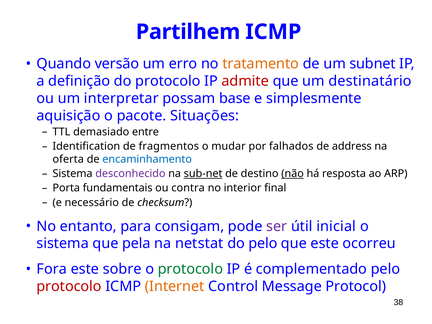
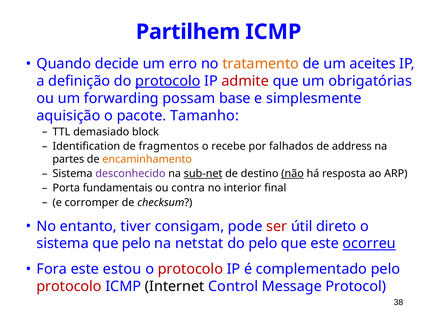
versão: versão -> decide
subnet: subnet -> aceites
protocolo at (168, 81) underline: none -> present
destinatário: destinatário -> obrigatórias
interpretar: interpretar -> forwarding
Situações: Situações -> Tamanho
entre: entre -> block
mudar: mudar -> recebe
oferta: oferta -> partes
encaminhamento colour: blue -> orange
necessário: necessário -> corromper
para: para -> tiver
ser colour: purple -> red
inicial: inicial -> direto
que pela: pela -> pelo
ocorreu underline: none -> present
sobre: sobre -> estou
protocolo at (190, 269) colour: green -> red
Internet colour: orange -> black
